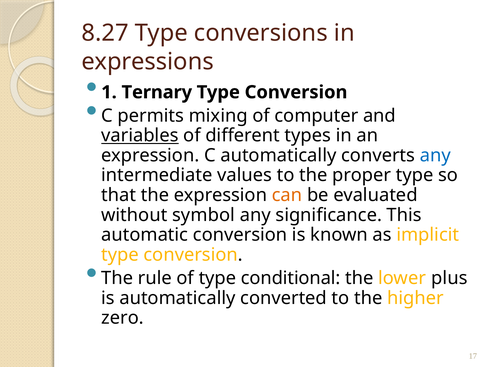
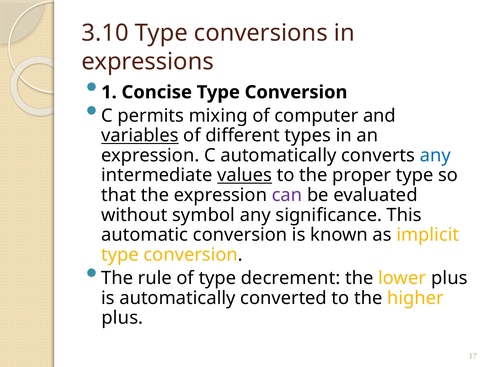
8.27: 8.27 -> 3.10
Ternary: Ternary -> Concise
values underline: none -> present
can colour: orange -> purple
conditional: conditional -> decrement
zero at (122, 318): zero -> plus
